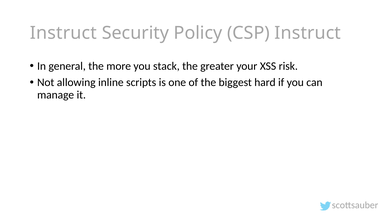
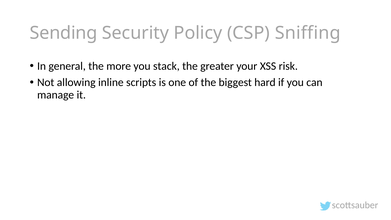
Instruct at (63, 33): Instruct -> Sending
CSP Instruct: Instruct -> Sniffing
